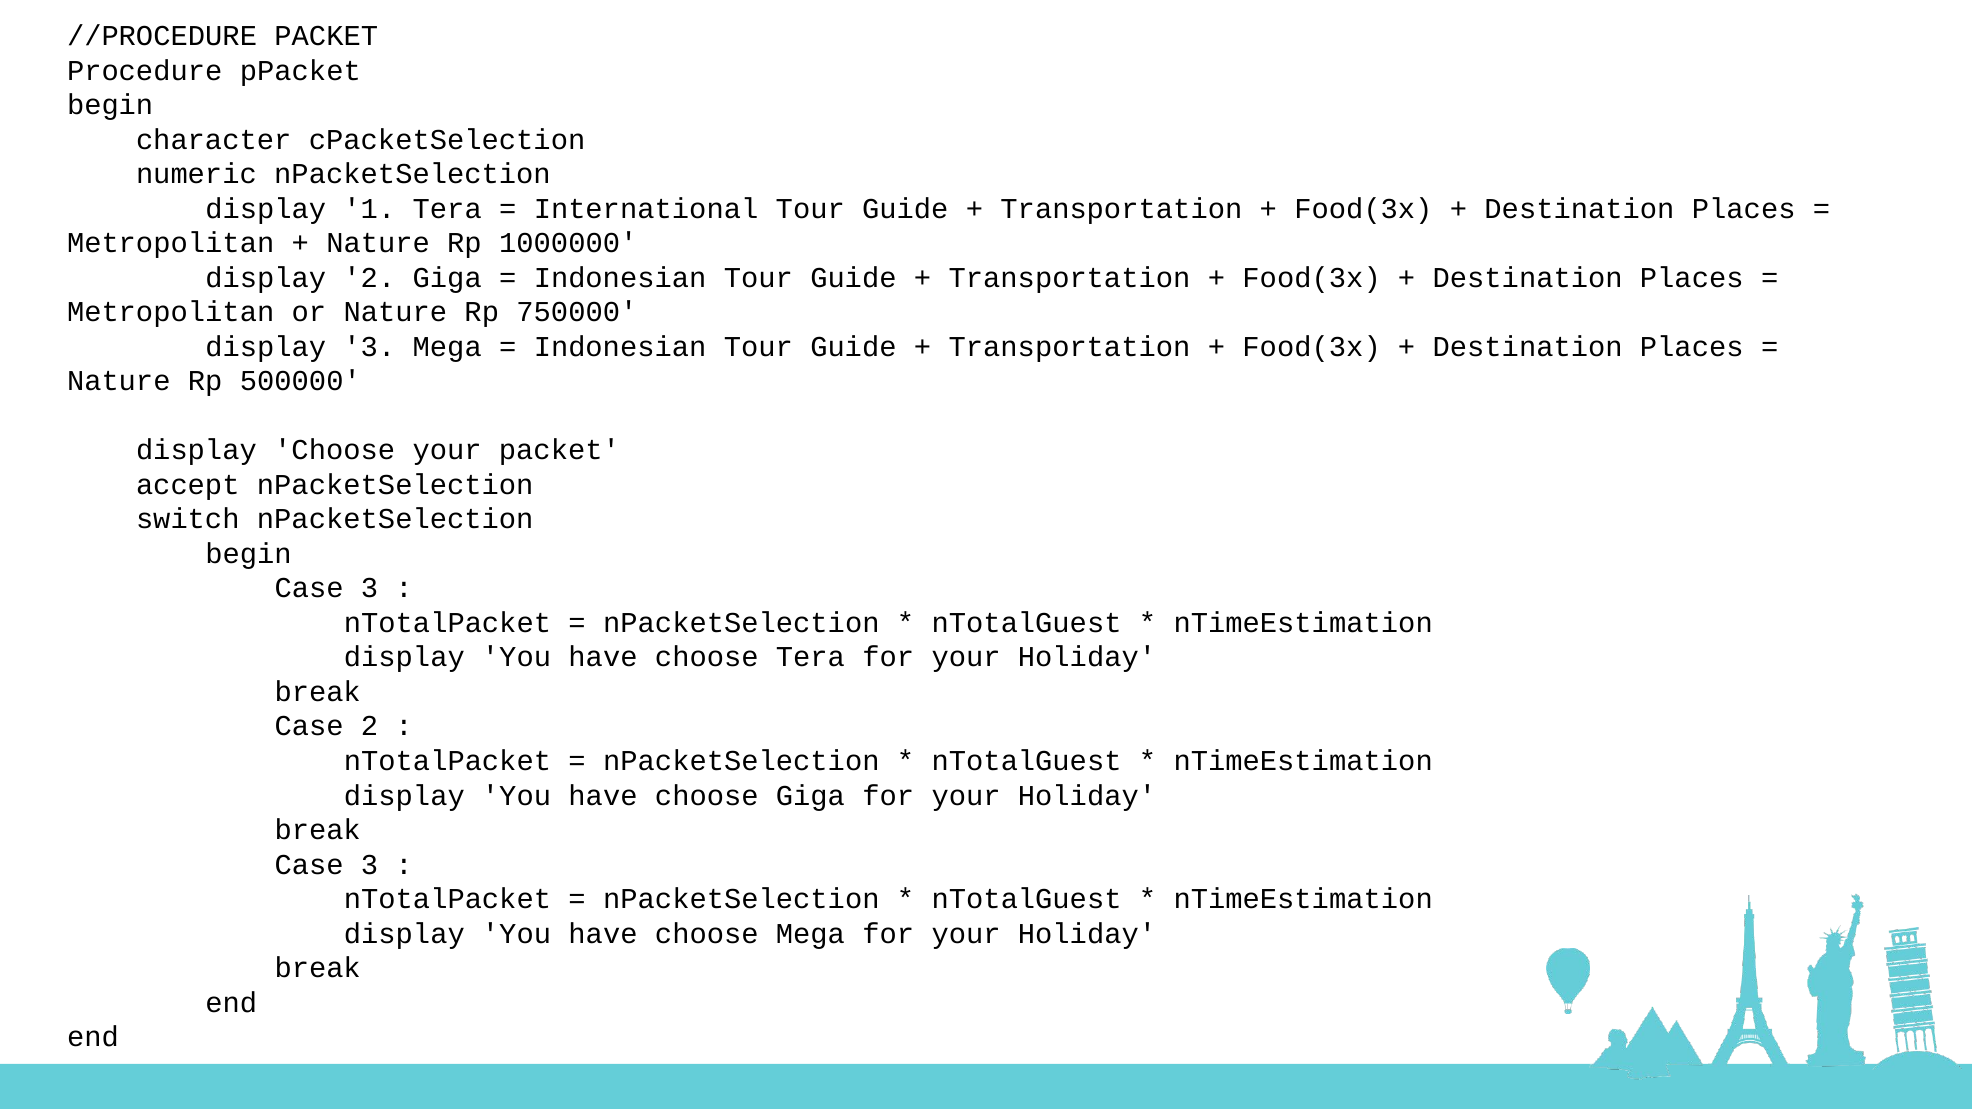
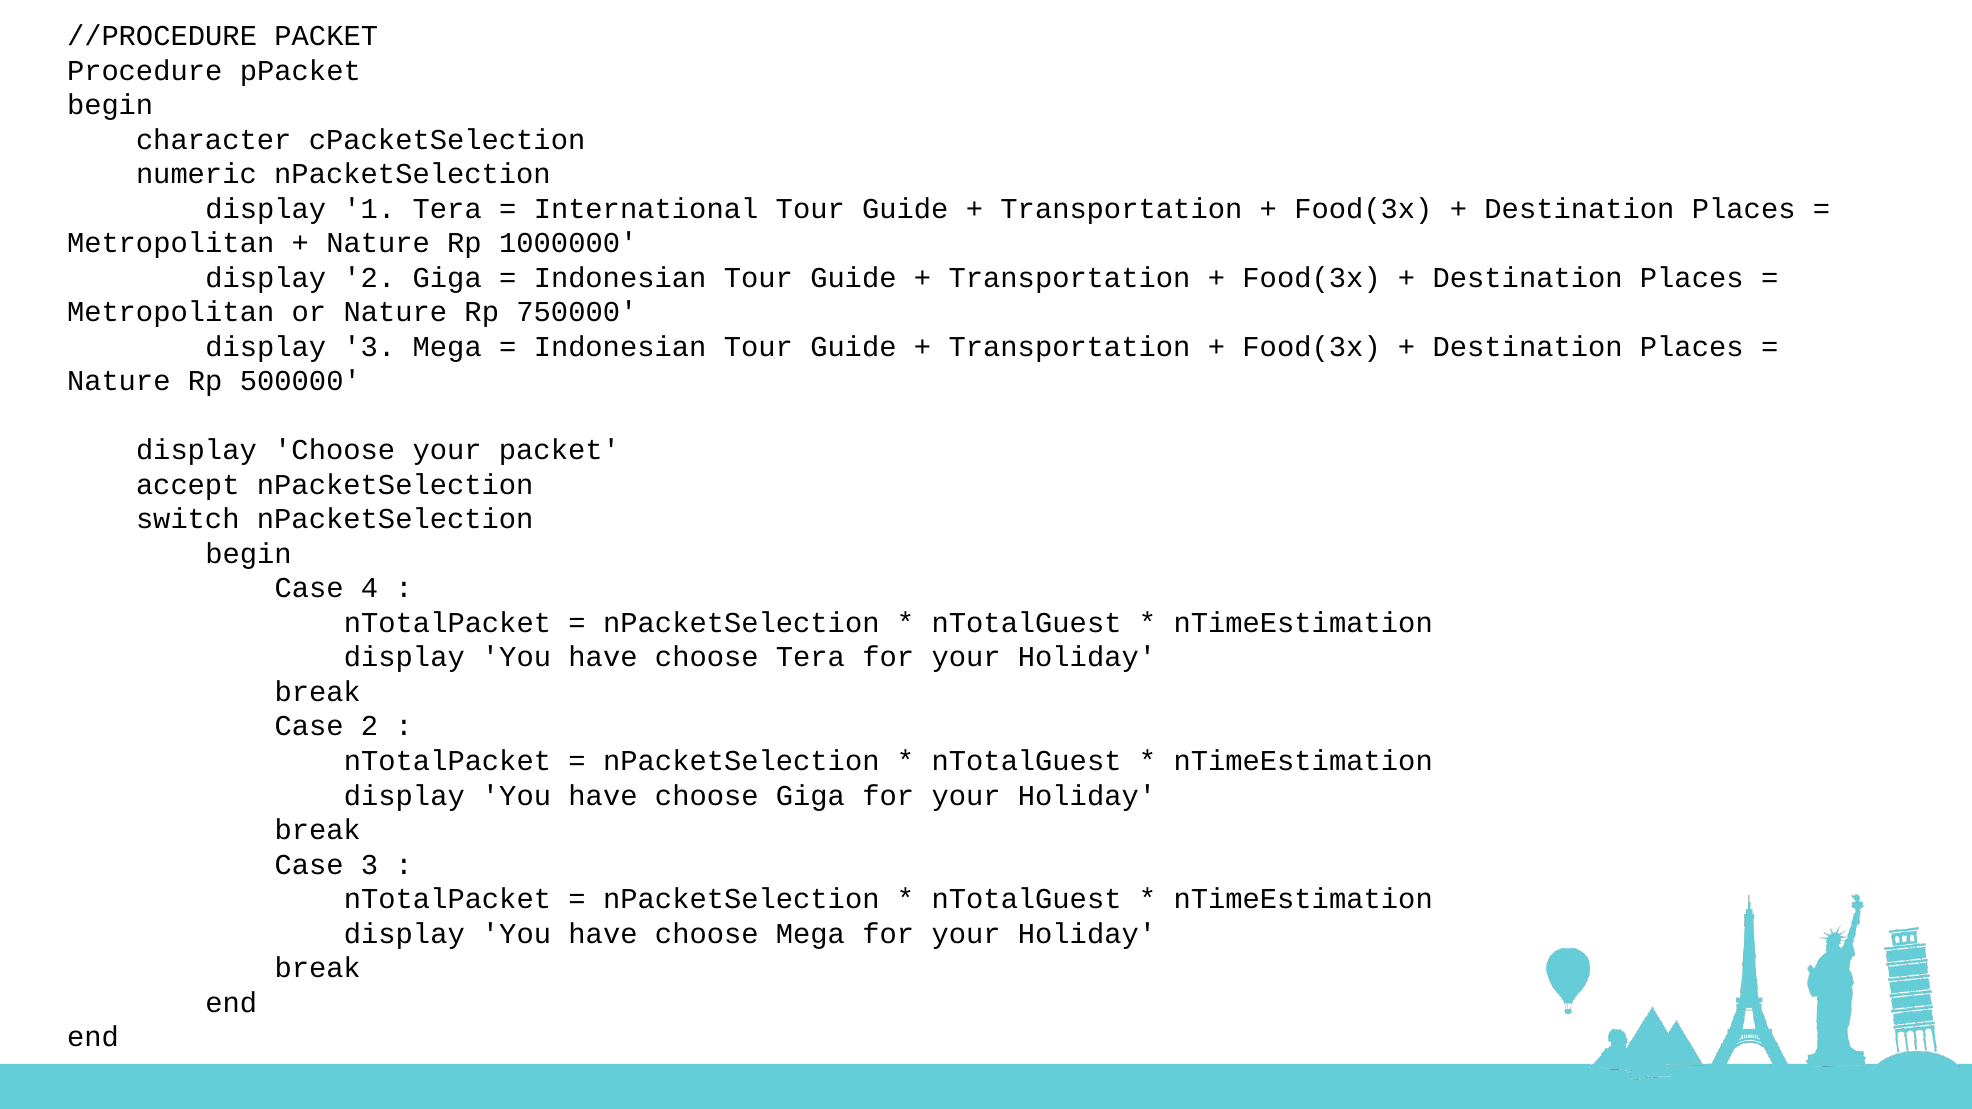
3 at (370, 589): 3 -> 4
